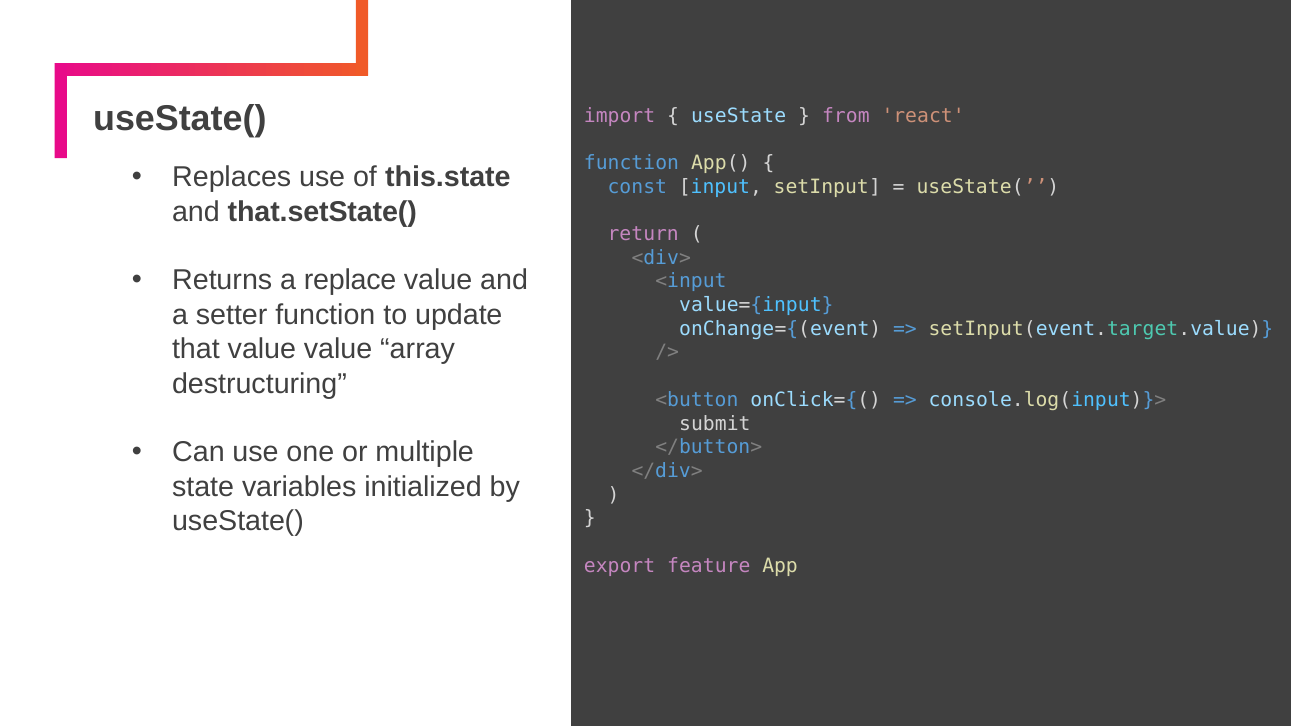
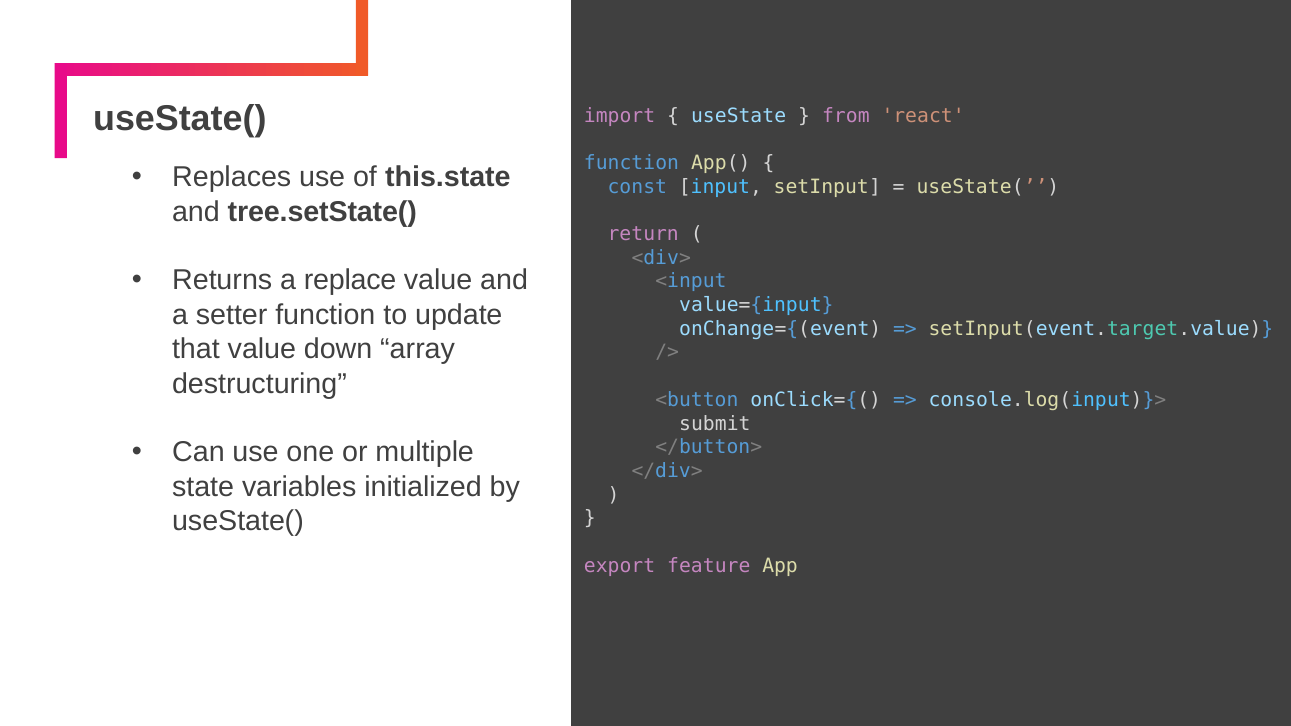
that.setState(: that.setState( -> tree.setState(
value value: value -> down
